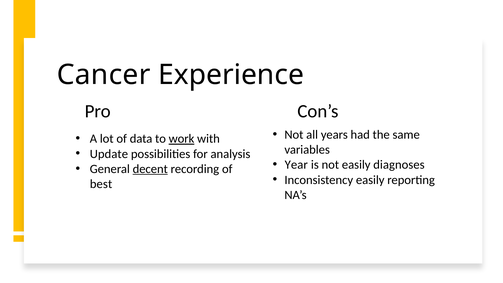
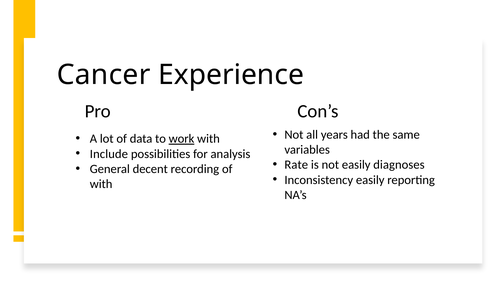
Update: Update -> Include
Year: Year -> Rate
decent underline: present -> none
best at (101, 184): best -> with
